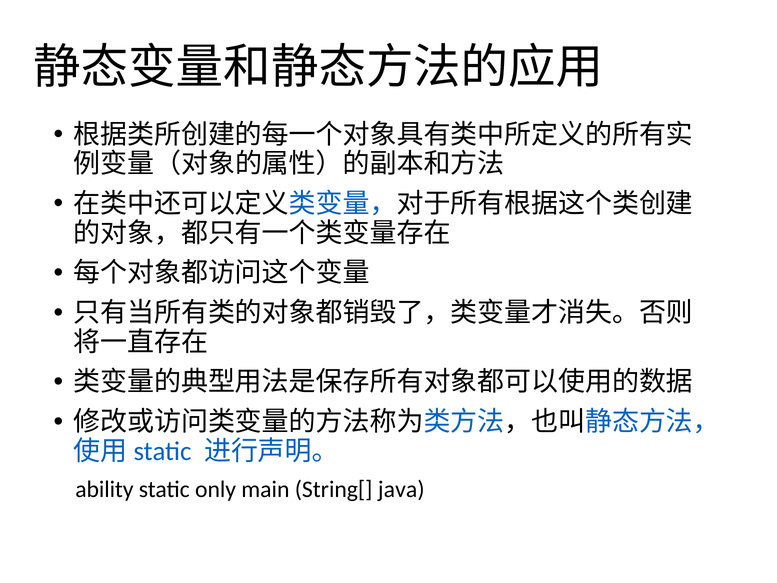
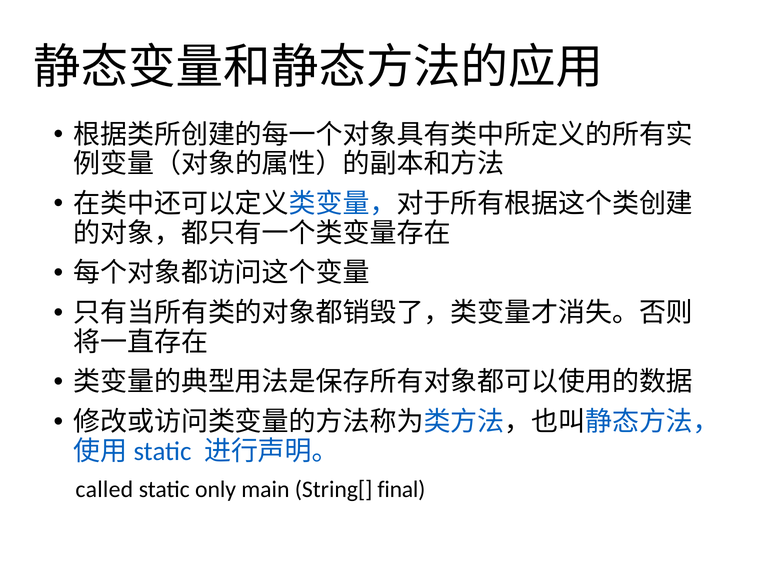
ability: ability -> called
java: java -> final
